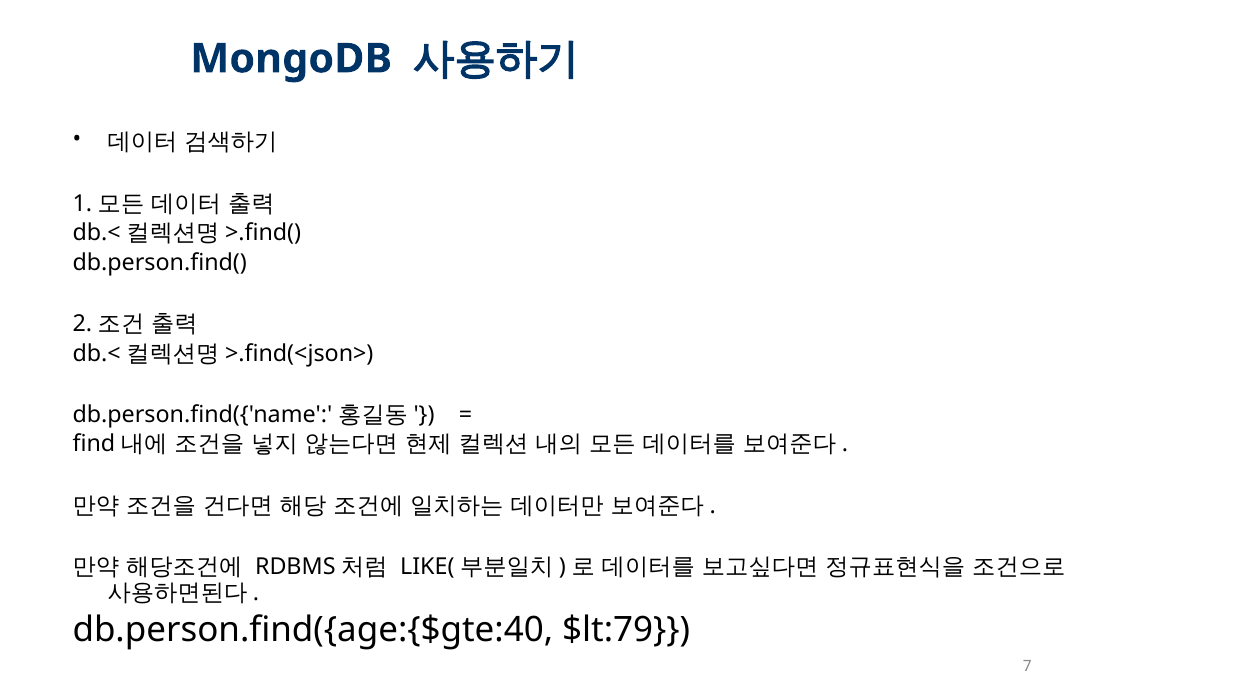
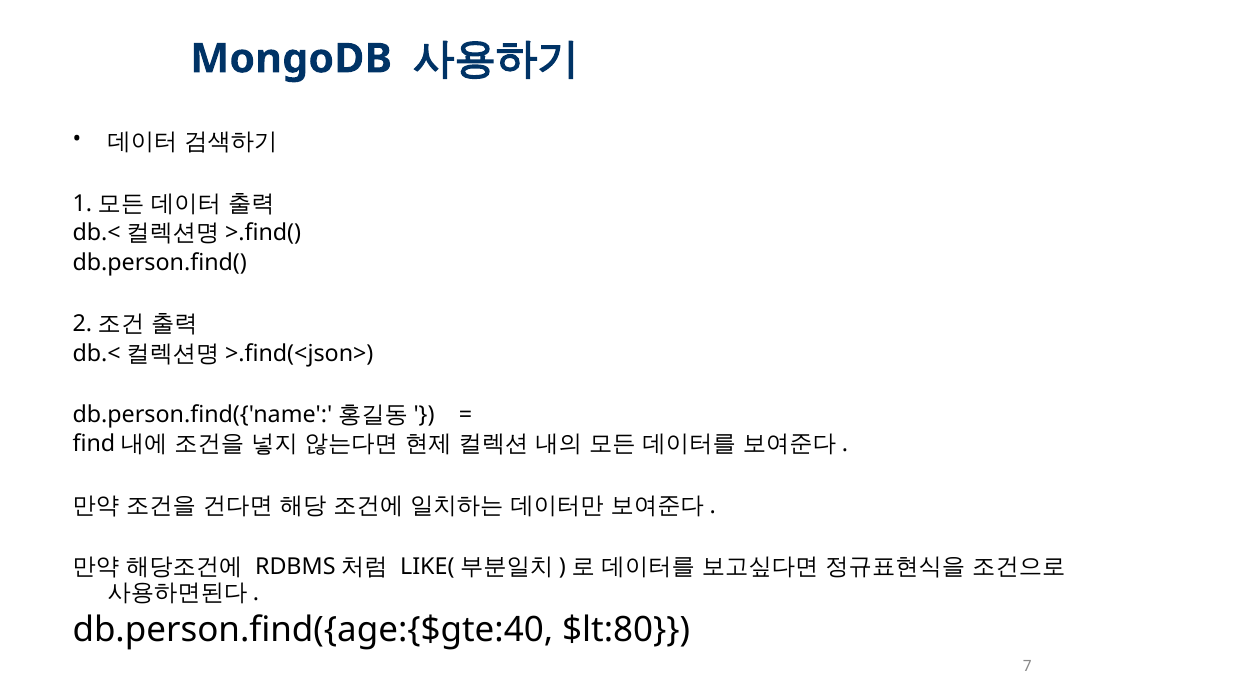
$lt:79: $lt:79 -> $lt:80
